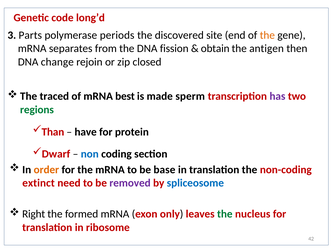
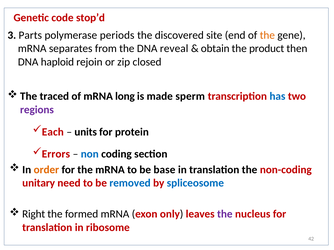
long’d: long’d -> stop’d
fission: fission -> reveal
antigen: antigen -> product
change: change -> haploid
best: best -> long
has colour: purple -> blue
regions colour: green -> purple
Than: Than -> Each
have: have -> units
Dwarf: Dwarf -> Errors
extinct: extinct -> unitary
removed colour: purple -> blue
the at (225, 214) colour: green -> purple
